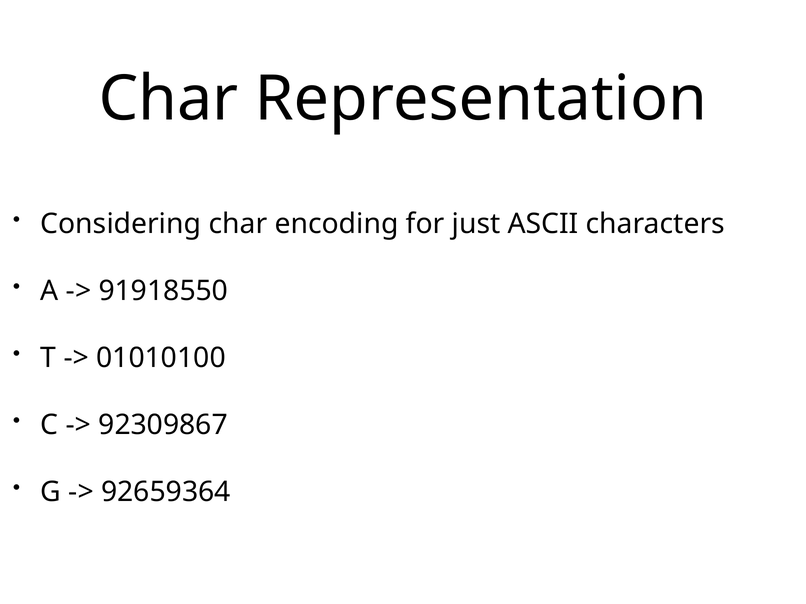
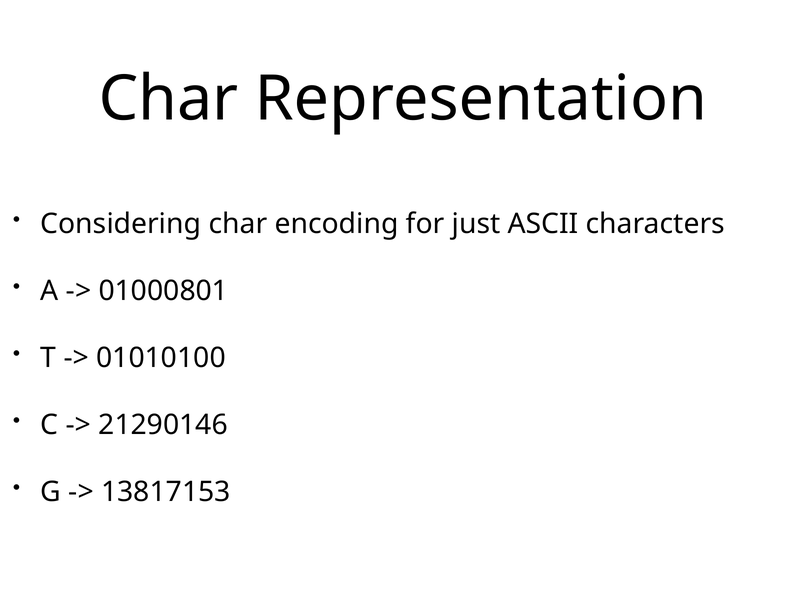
91918550: 91918550 -> 01000801
92309867: 92309867 -> 21290146
92659364: 92659364 -> 13817153
